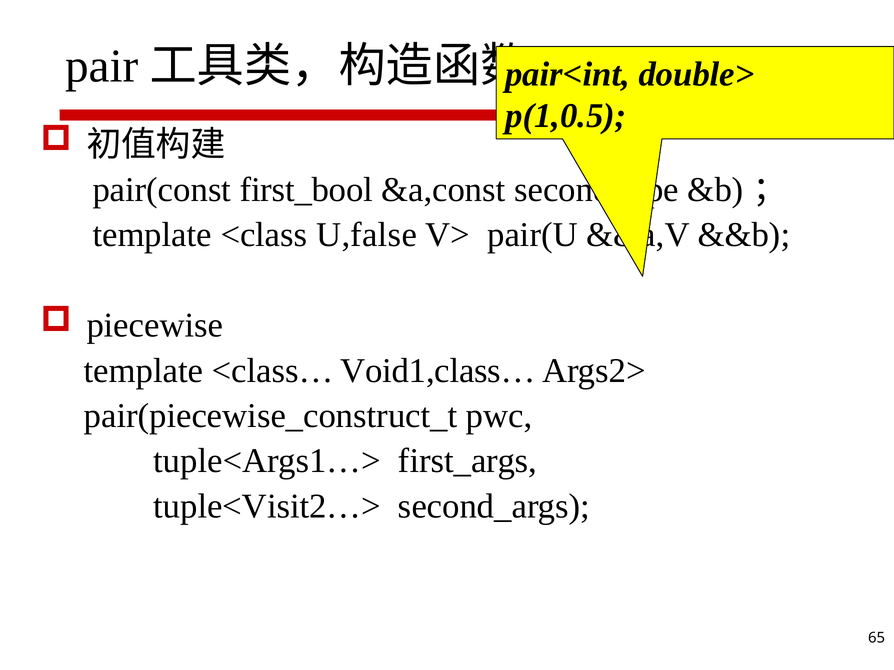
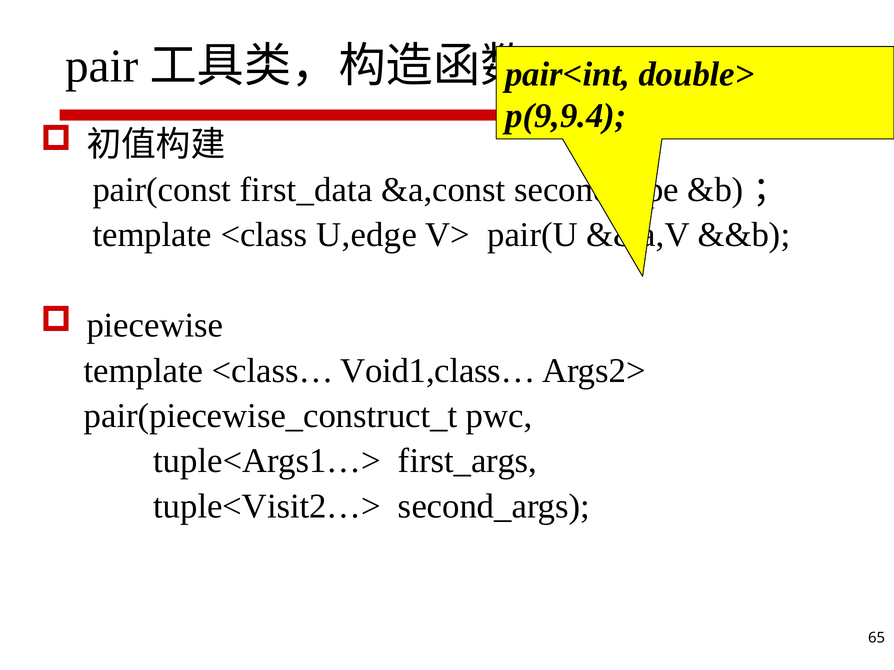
p(1,0.5: p(1,0.5 -> p(9,9.4
first_bool: first_bool -> first_data
U,false: U,false -> U,edge
